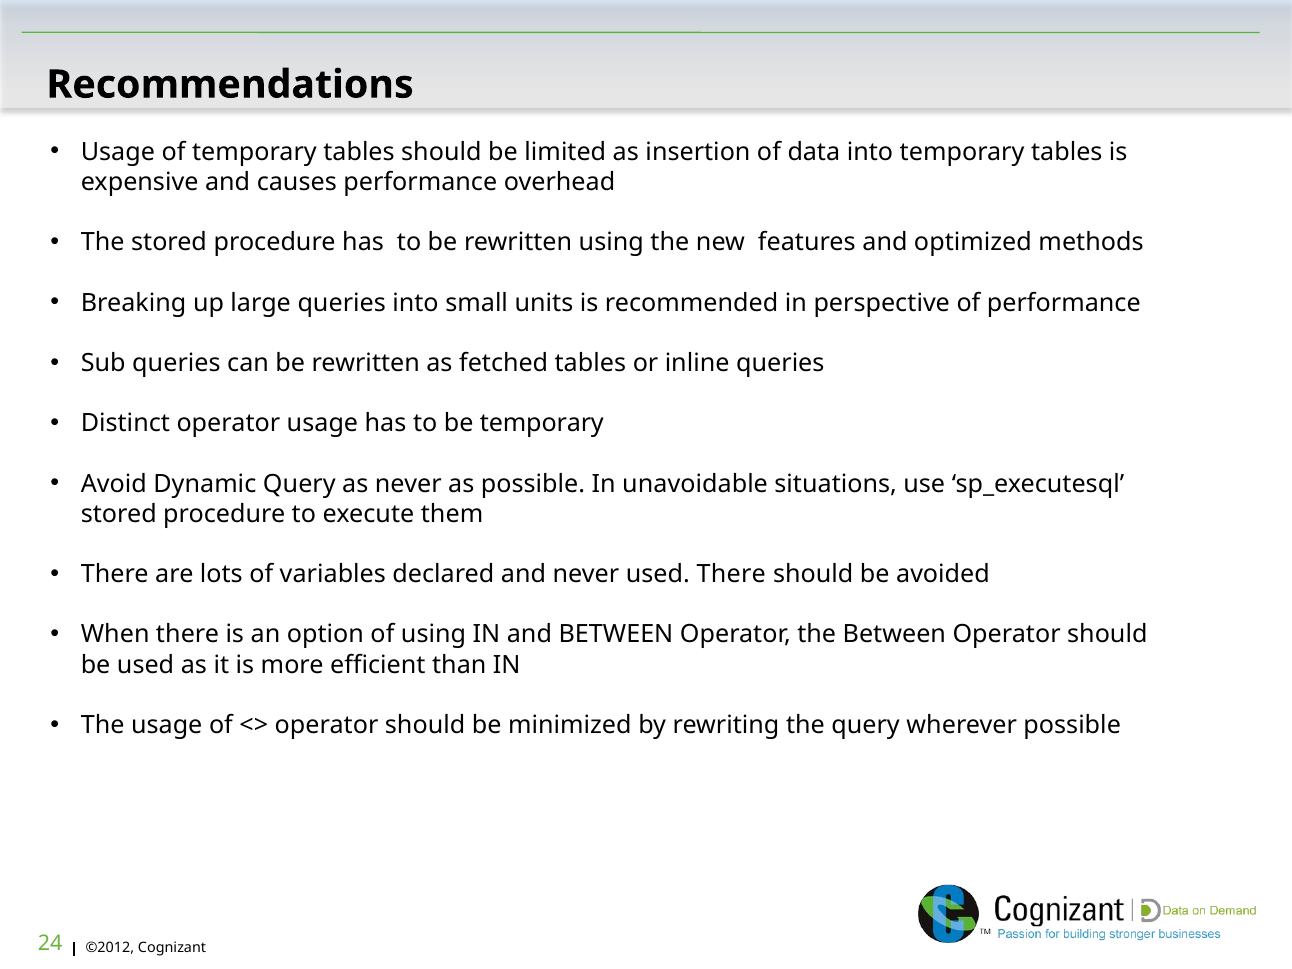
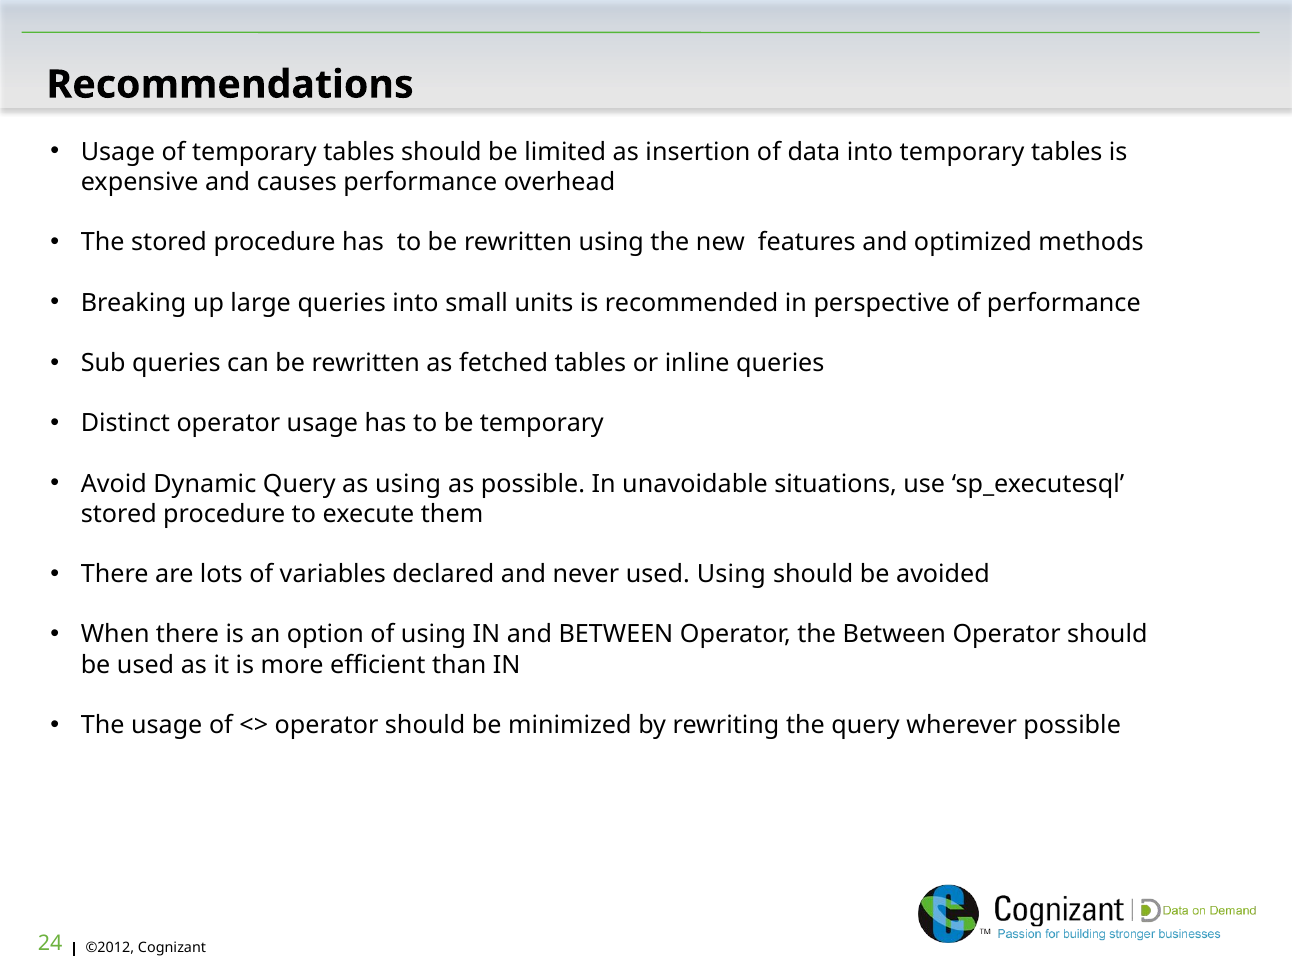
as never: never -> using
used There: There -> Using
